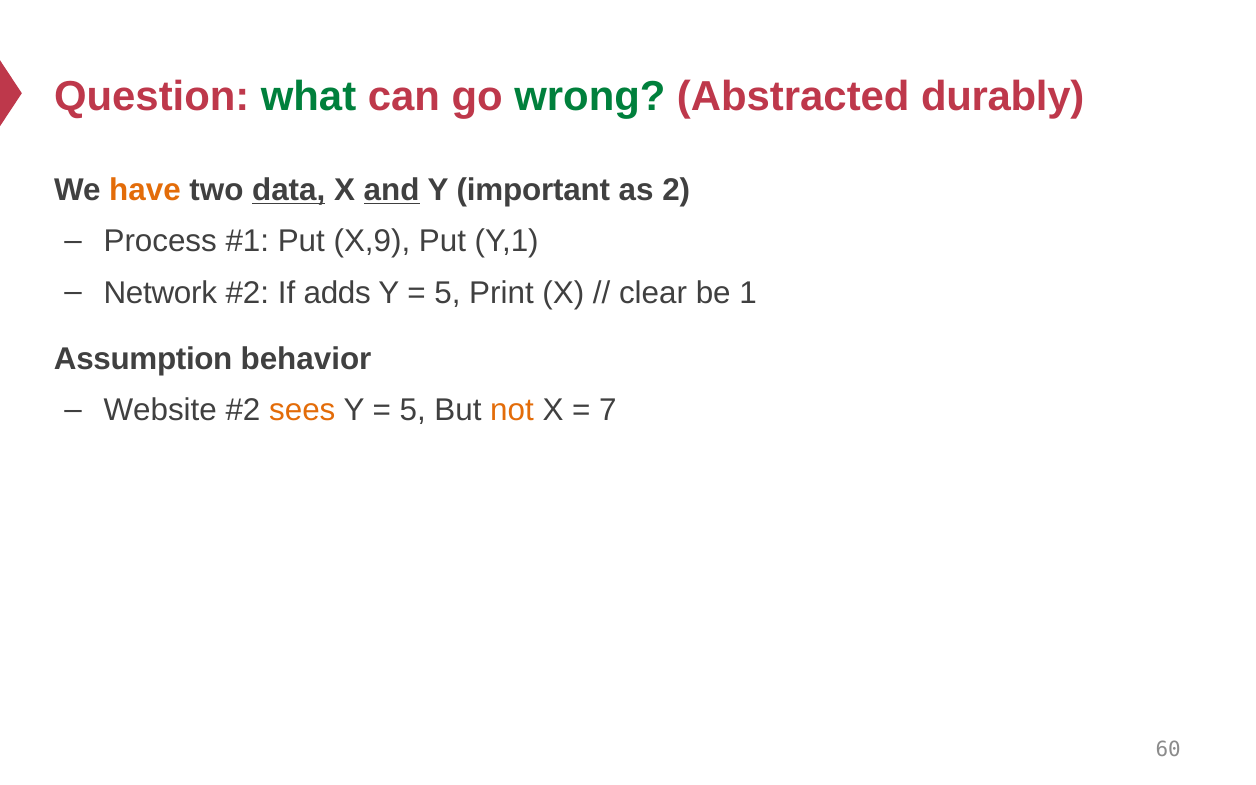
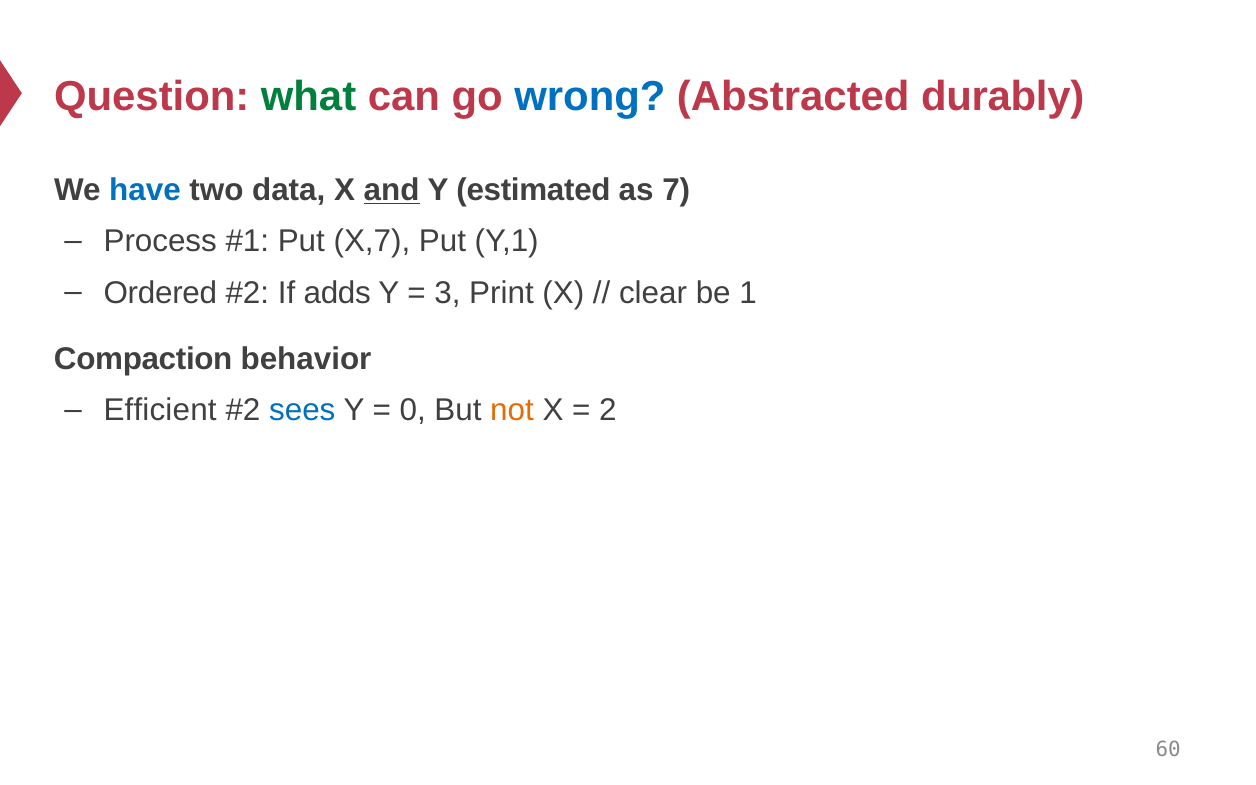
wrong colour: green -> blue
have colour: orange -> blue
data underline: present -> none
important: important -> estimated
2: 2 -> 7
X,9: X,9 -> X,7
Network: Network -> Ordered
5 at (447, 293): 5 -> 3
Assumption: Assumption -> Compaction
Website: Website -> Efficient
sees colour: orange -> blue
5 at (413, 410): 5 -> 0
7: 7 -> 2
